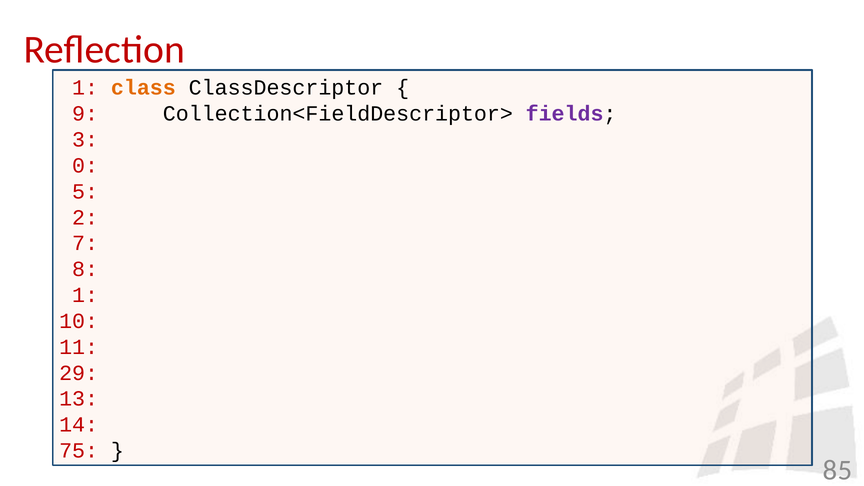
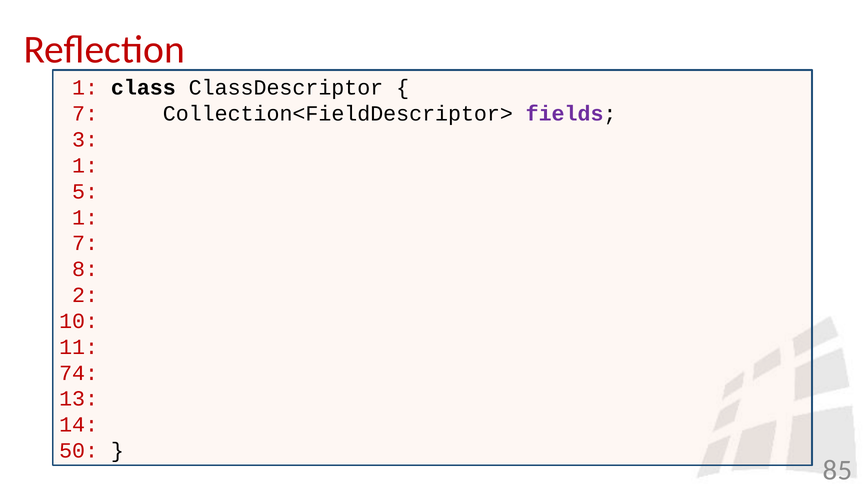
class colour: orange -> black
9 at (85, 114): 9 -> 7
0 at (85, 166): 0 -> 1
2 at (85, 217): 2 -> 1
1 at (85, 295): 1 -> 2
29: 29 -> 74
75: 75 -> 50
